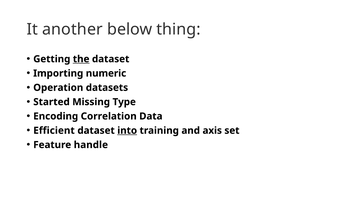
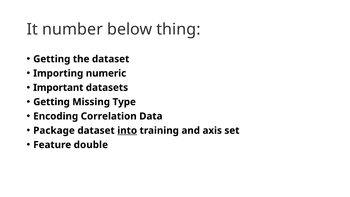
another: another -> number
the underline: present -> none
Operation: Operation -> Important
Started at (51, 102): Started -> Getting
Efficient: Efficient -> Package
handle: handle -> double
